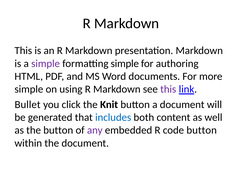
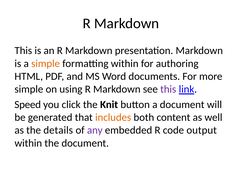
simple at (46, 64) colour: purple -> orange
formatting simple: simple -> within
Bullet: Bullet -> Speed
includes colour: blue -> orange
the button: button -> details
code button: button -> output
